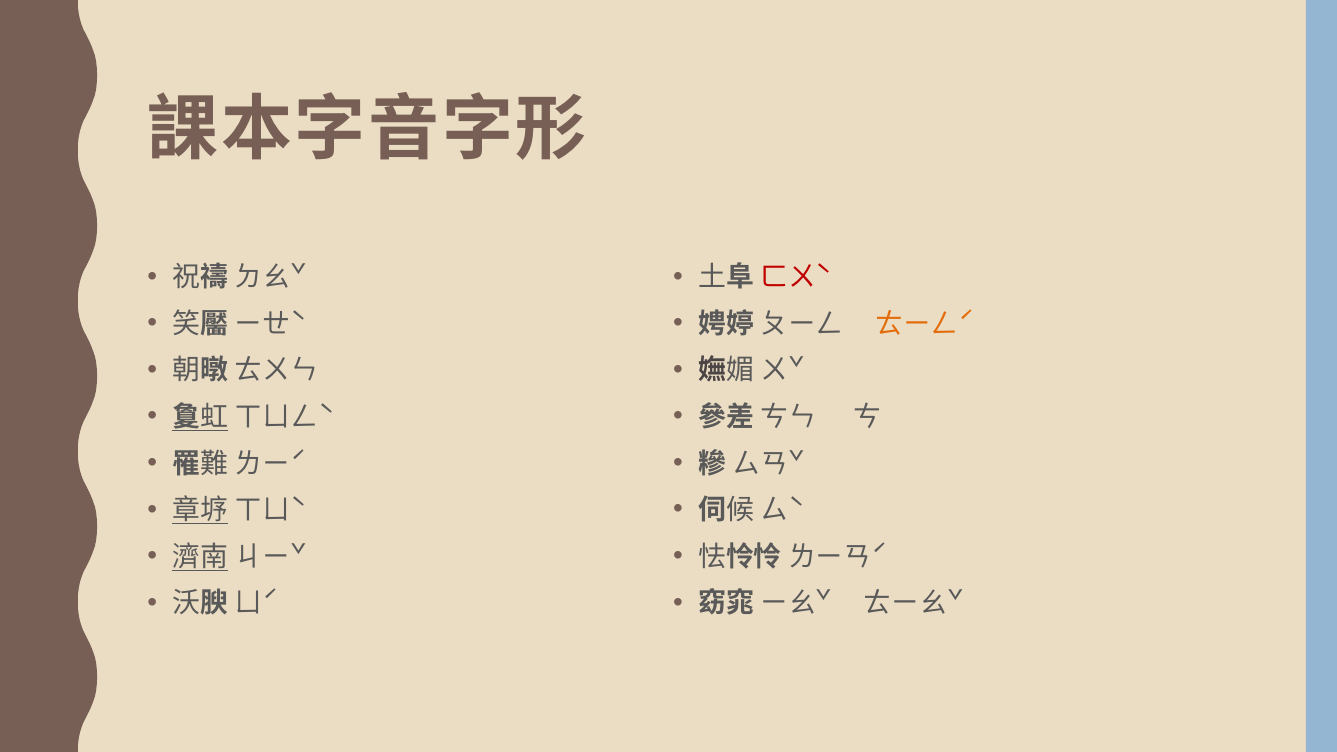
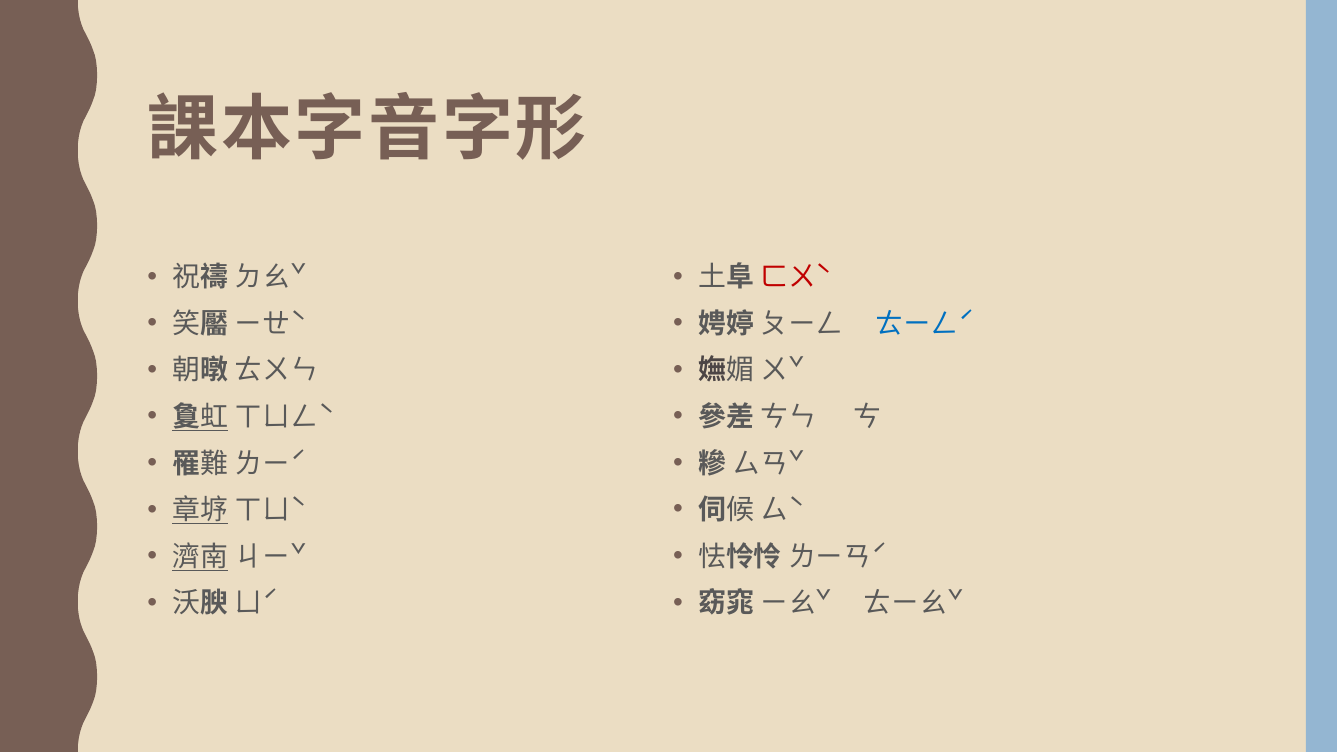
ㄊㄧㄥˊ colour: orange -> blue
